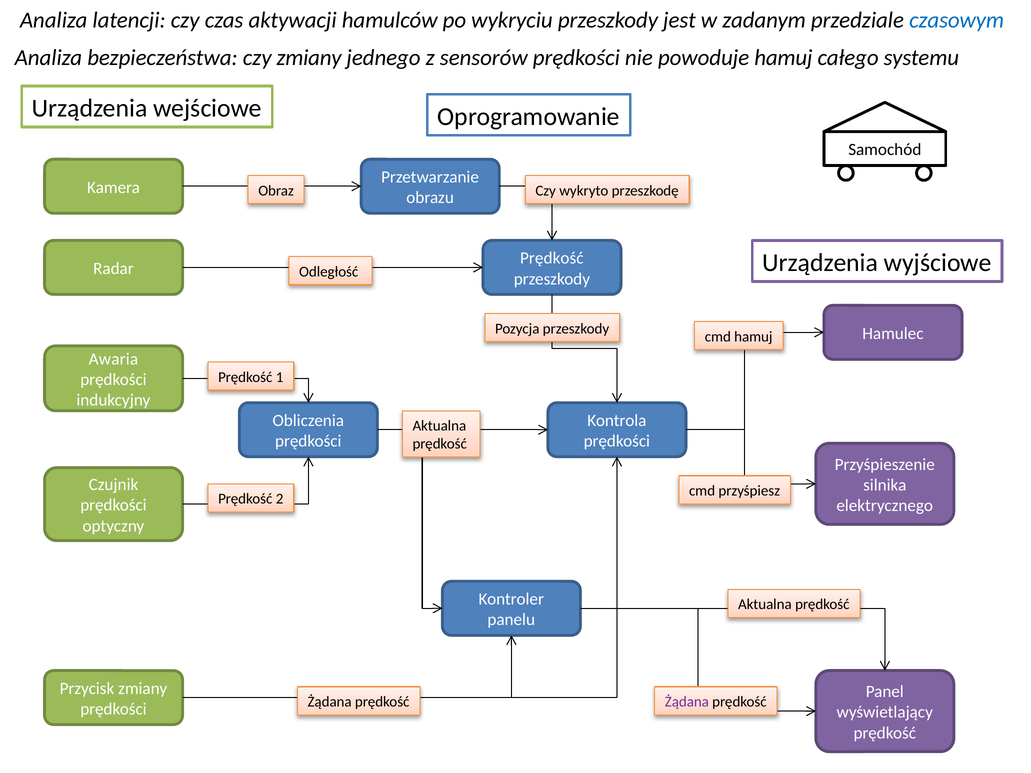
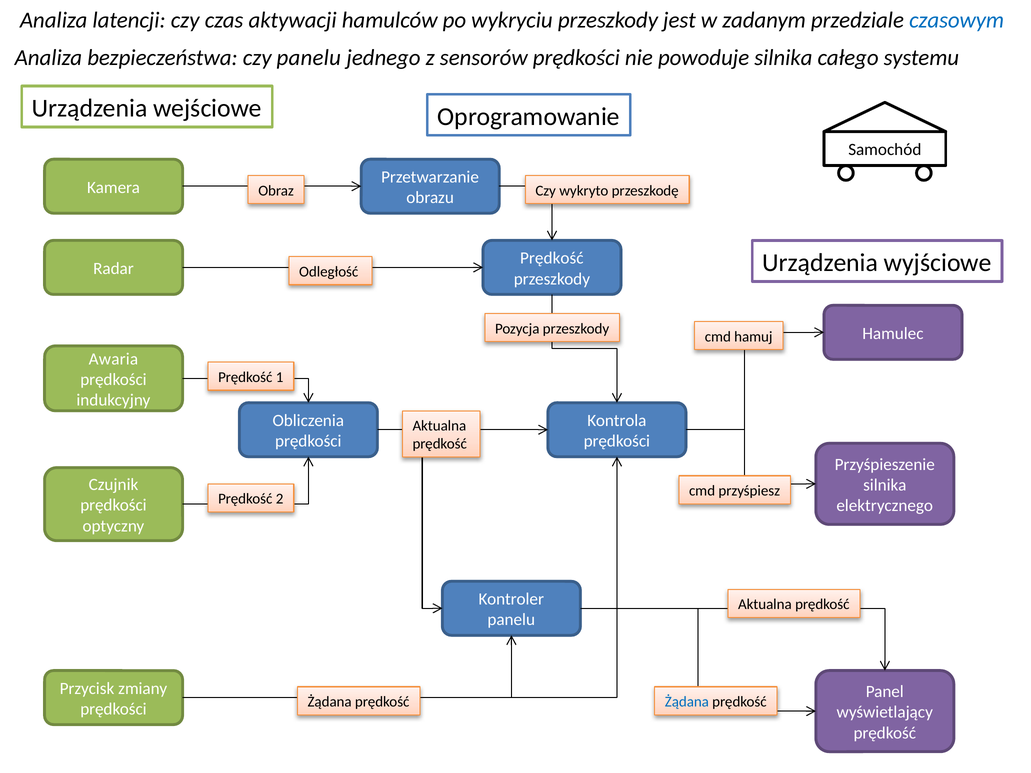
czy zmiany: zmiany -> panelu
powoduje hamuj: hamuj -> silnika
Żądana at (687, 702) colour: purple -> blue
